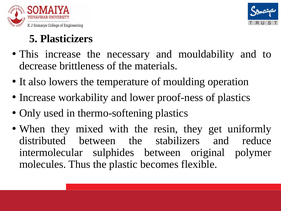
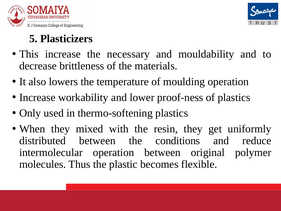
stabilizers: stabilizers -> conditions
intermolecular sulphides: sulphides -> operation
